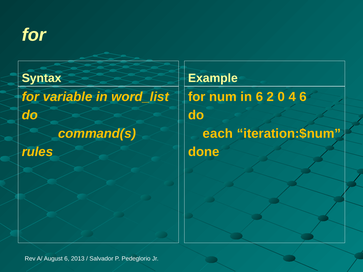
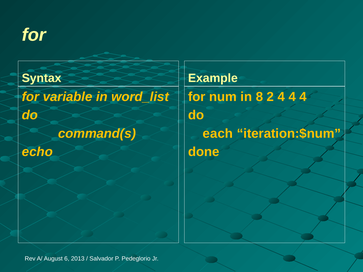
in 6: 6 -> 8
2 0: 0 -> 4
6 at (303, 97): 6 -> 4
rules: rules -> echo
